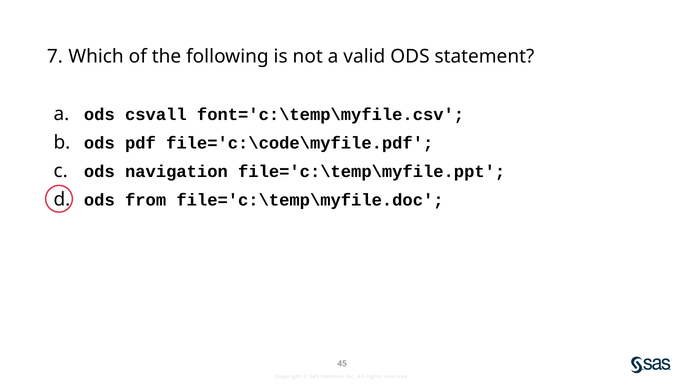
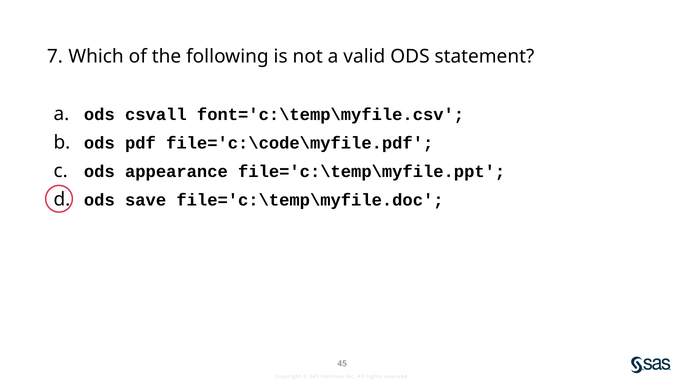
navigation: navigation -> appearance
from: from -> save
